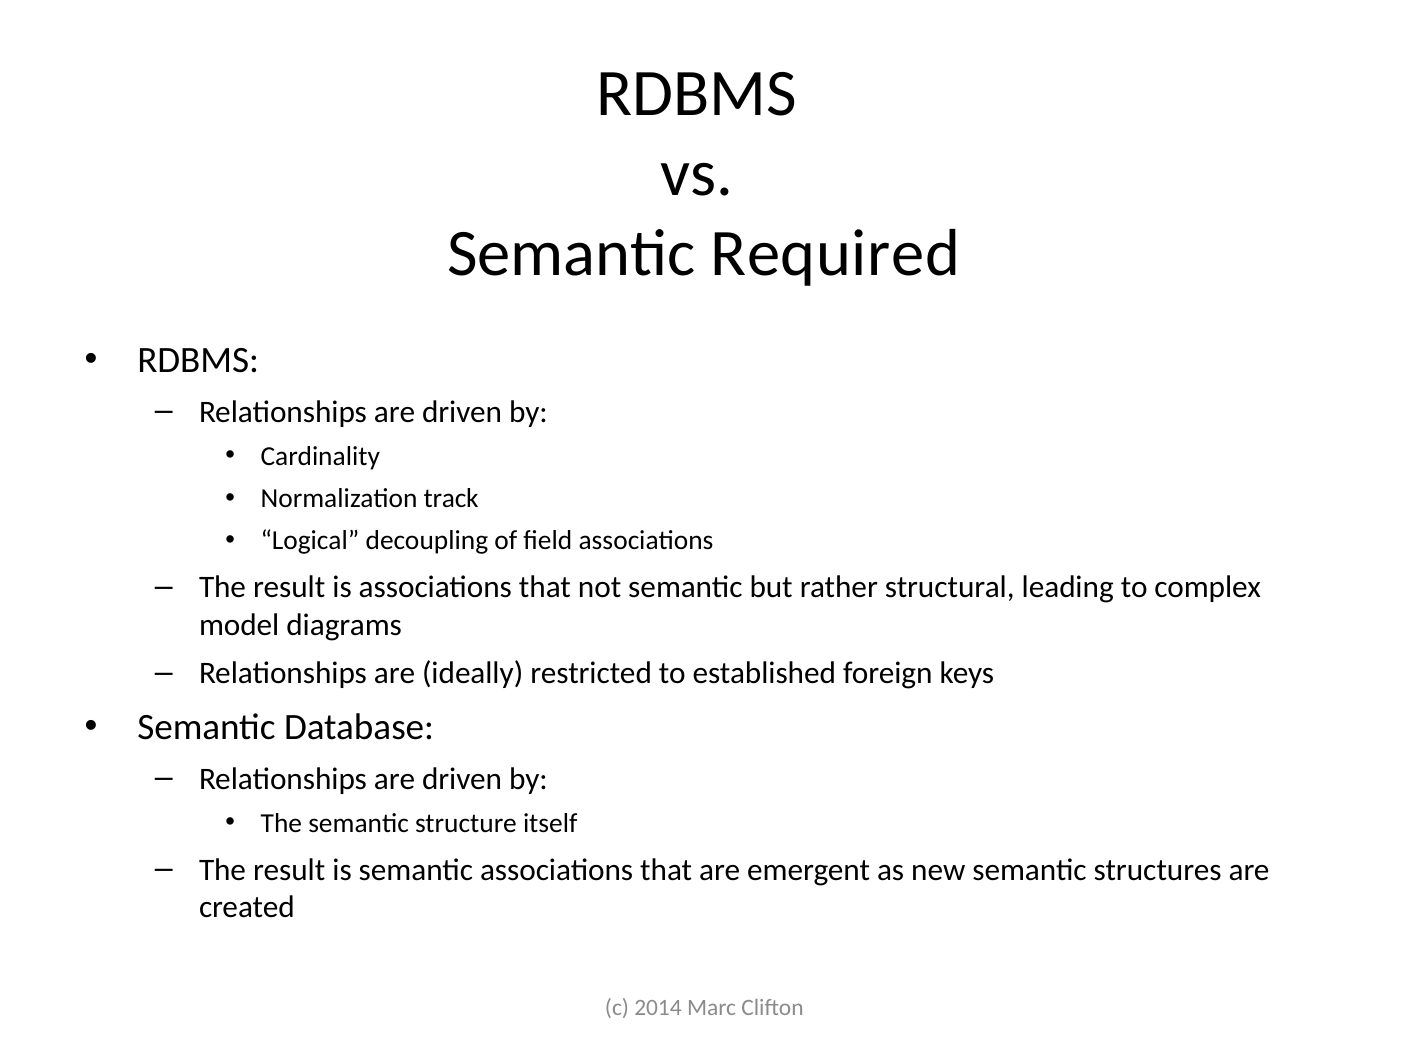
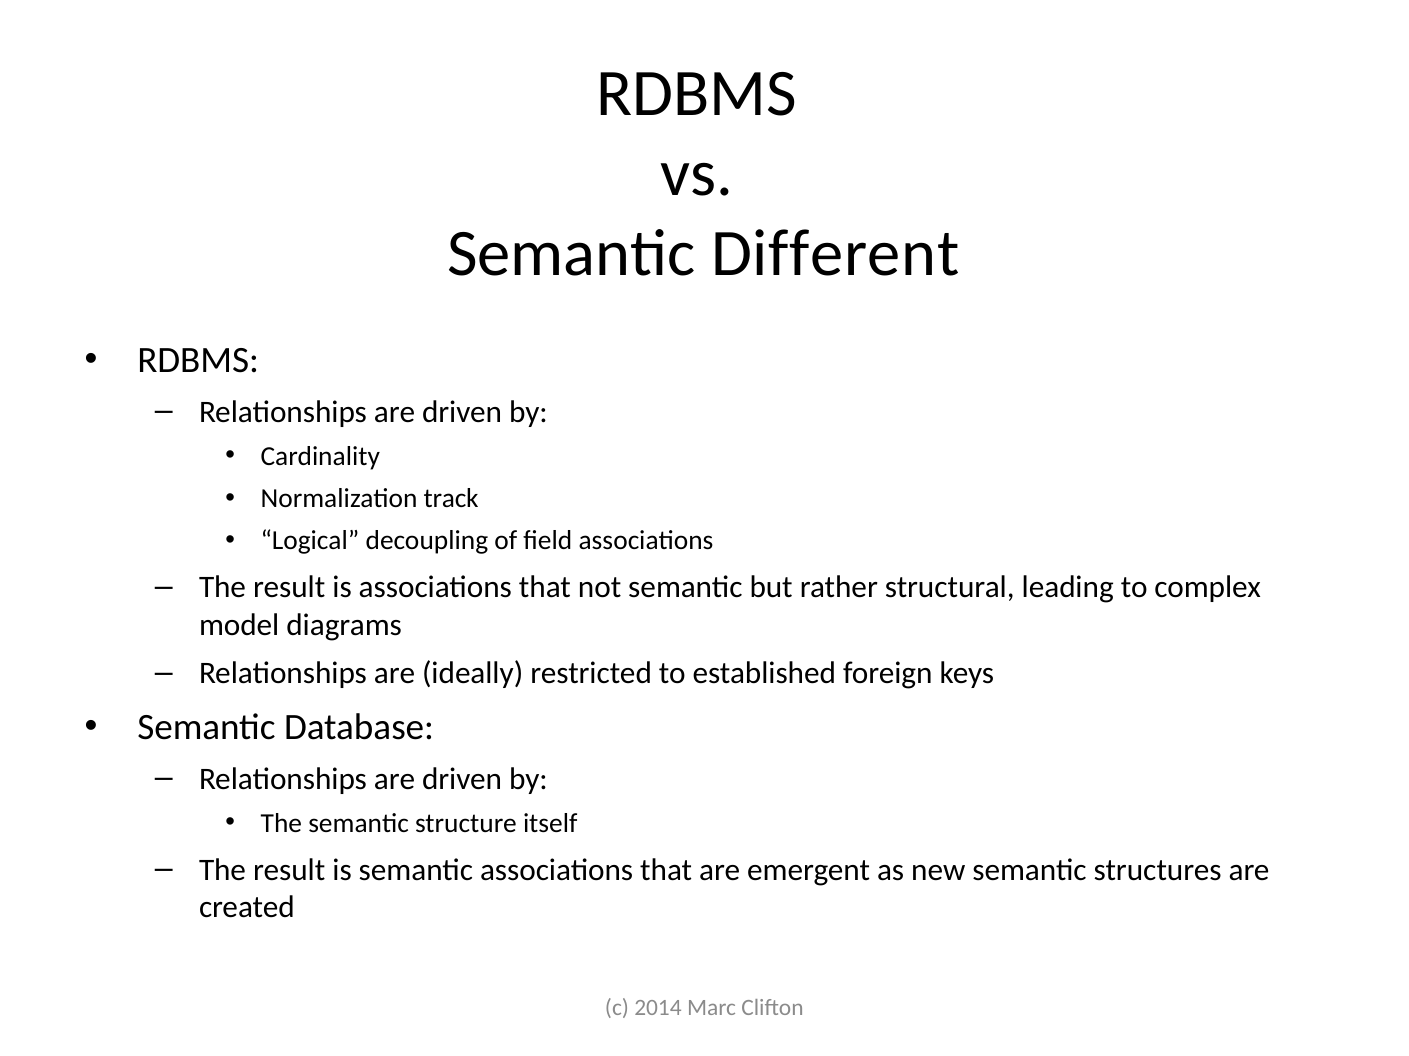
Required: Required -> Different
